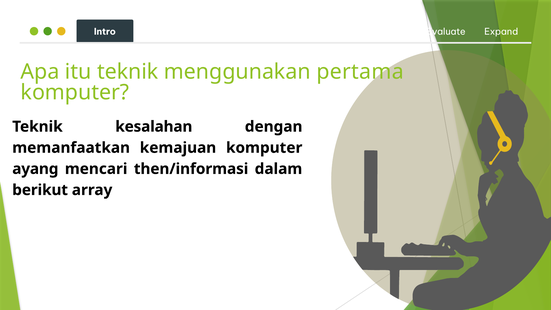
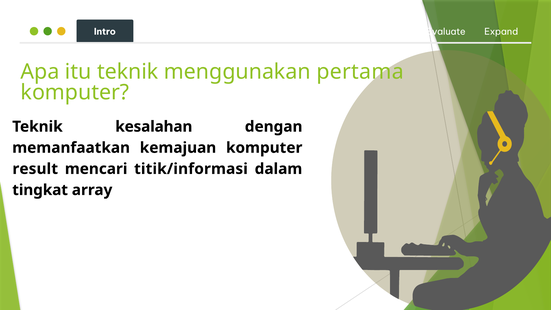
ayang: ayang -> result
then/informasi: then/informasi -> titik/informasi
berikut: berikut -> tingkat
